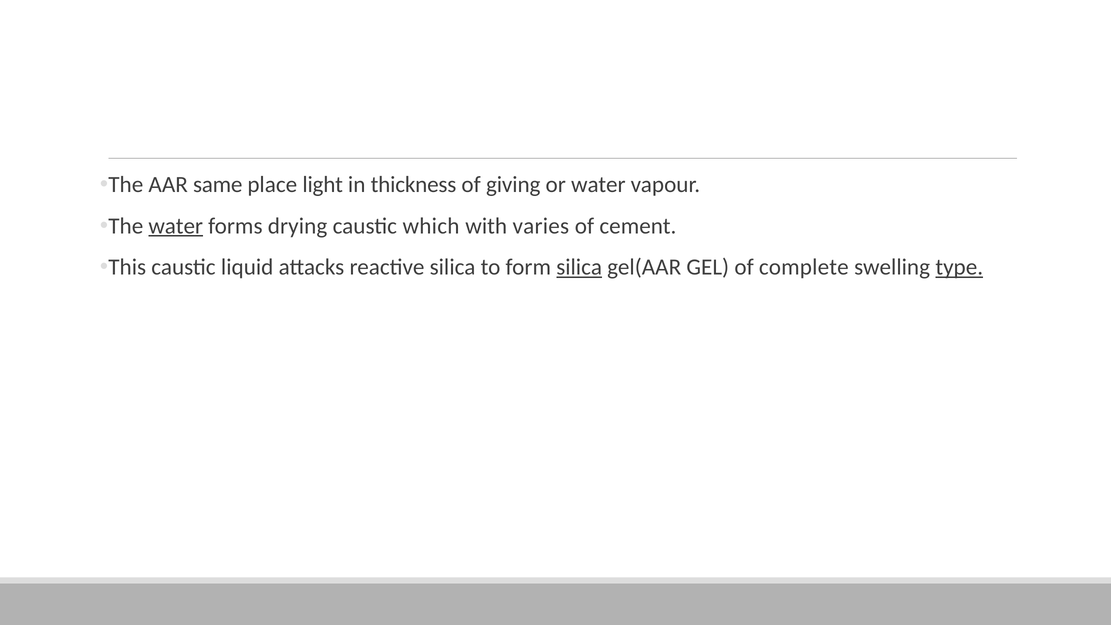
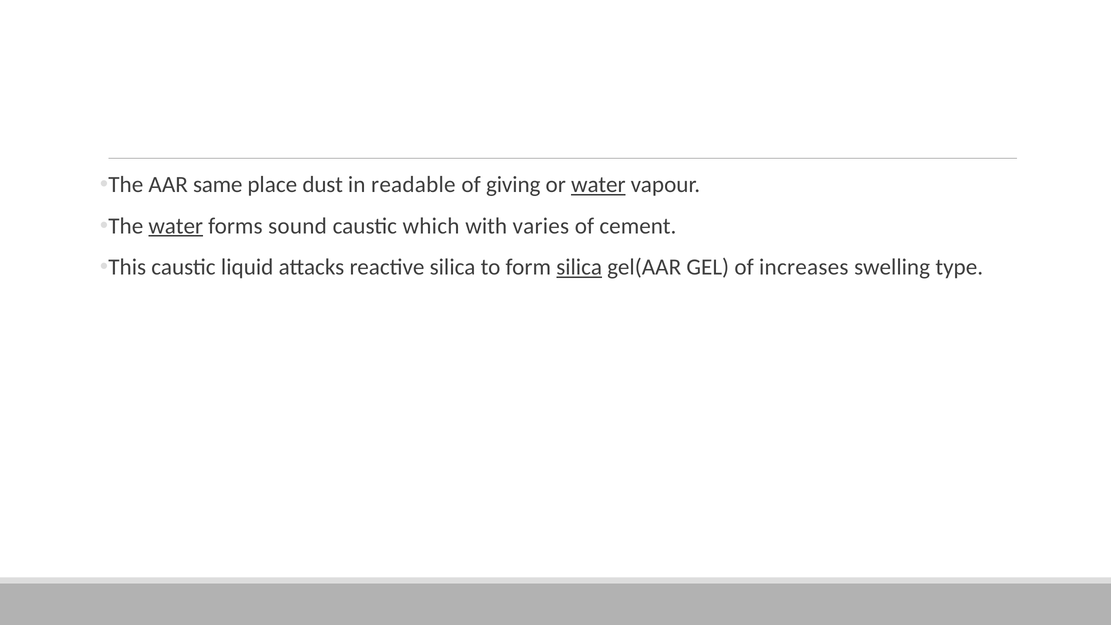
light: light -> dust
thickness: thickness -> readable
water at (598, 185) underline: none -> present
drying: drying -> sound
complete: complete -> increases
type underline: present -> none
